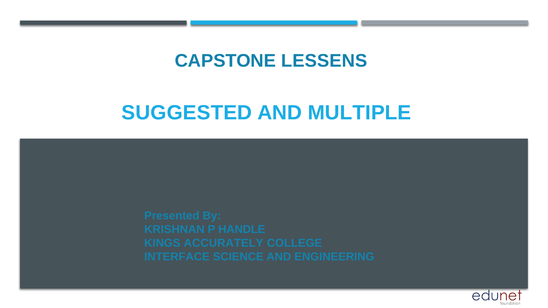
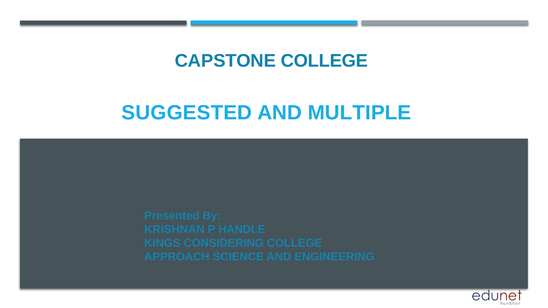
CAPSTONE LESSENS: LESSENS -> COLLEGE
ACCURATELY: ACCURATELY -> CONSIDERING
INTERFACE: INTERFACE -> APPROACH
